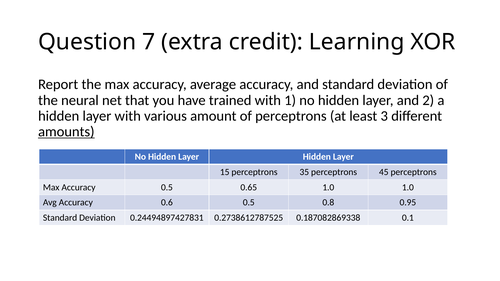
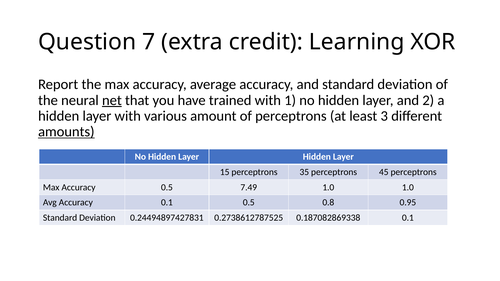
net underline: none -> present
0.65: 0.65 -> 7.49
Accuracy 0.6: 0.6 -> 0.1
